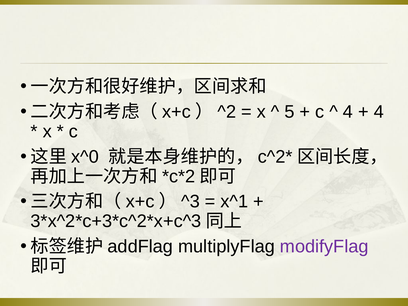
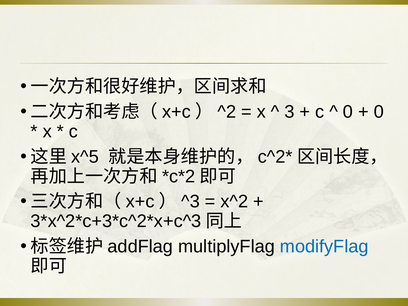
5: 5 -> 3
4 at (348, 112): 4 -> 0
4 at (379, 112): 4 -> 0
x^0: x^0 -> x^5
x^1: x^1 -> x^2
modifyFlag colour: purple -> blue
